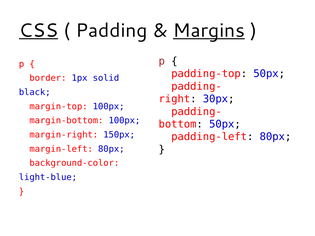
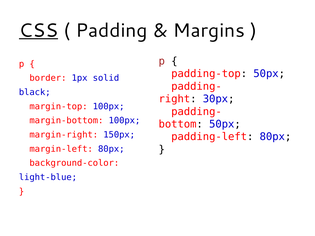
Margins underline: present -> none
